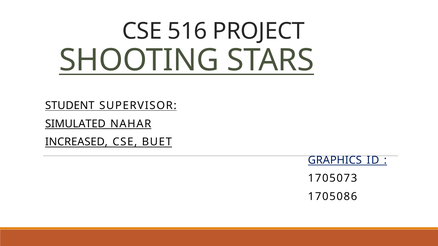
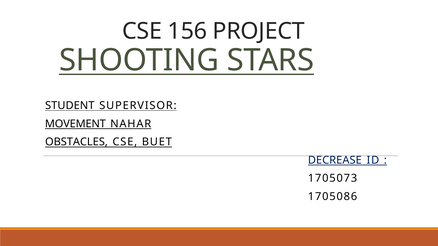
516: 516 -> 156
SIMULATED: SIMULATED -> MOVEMENT
INCREASED: INCREASED -> OBSTACLES
GRAPHICS: GRAPHICS -> DECREASE
